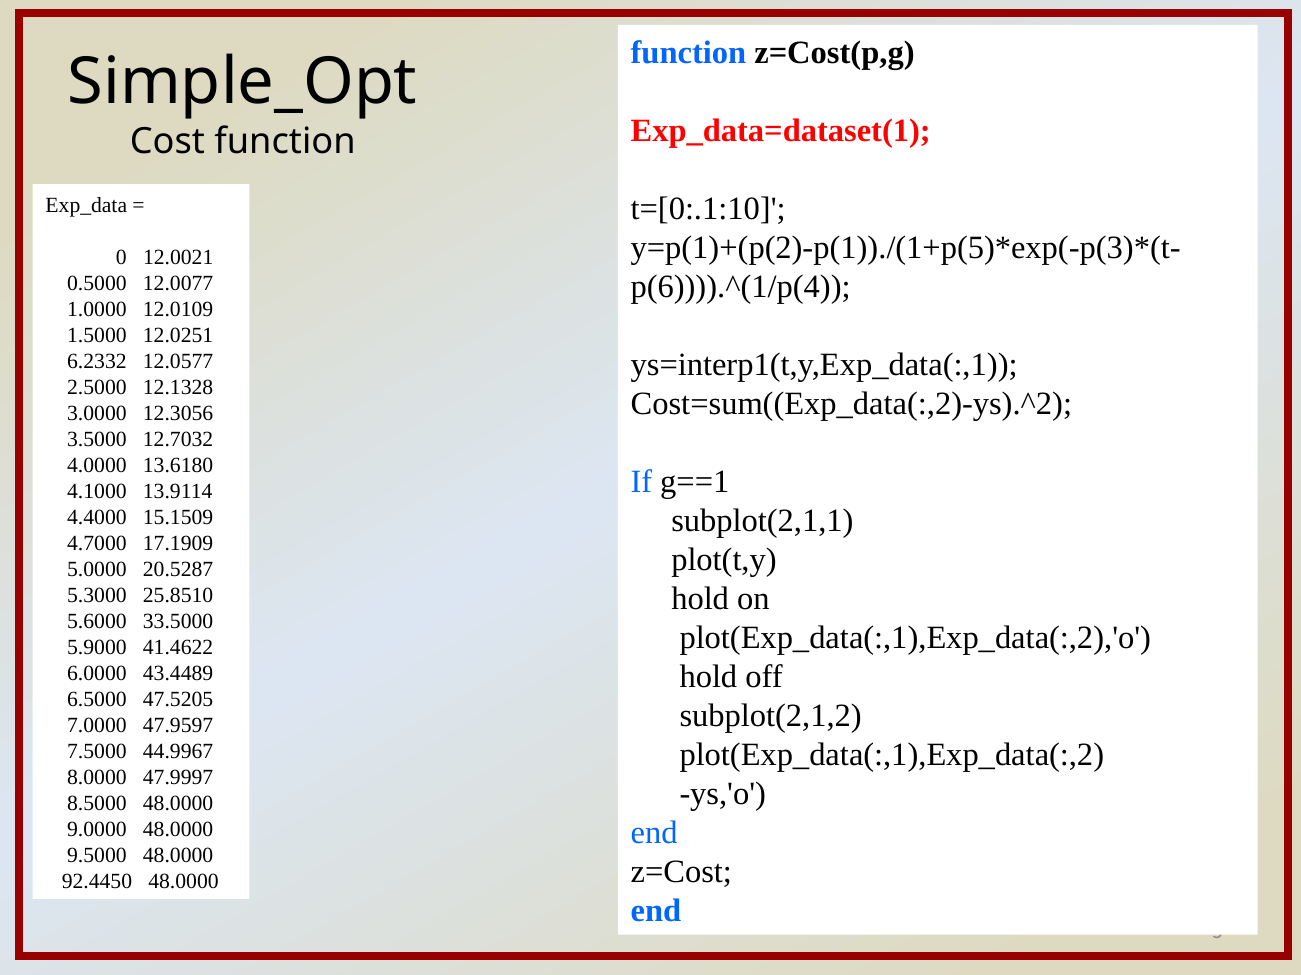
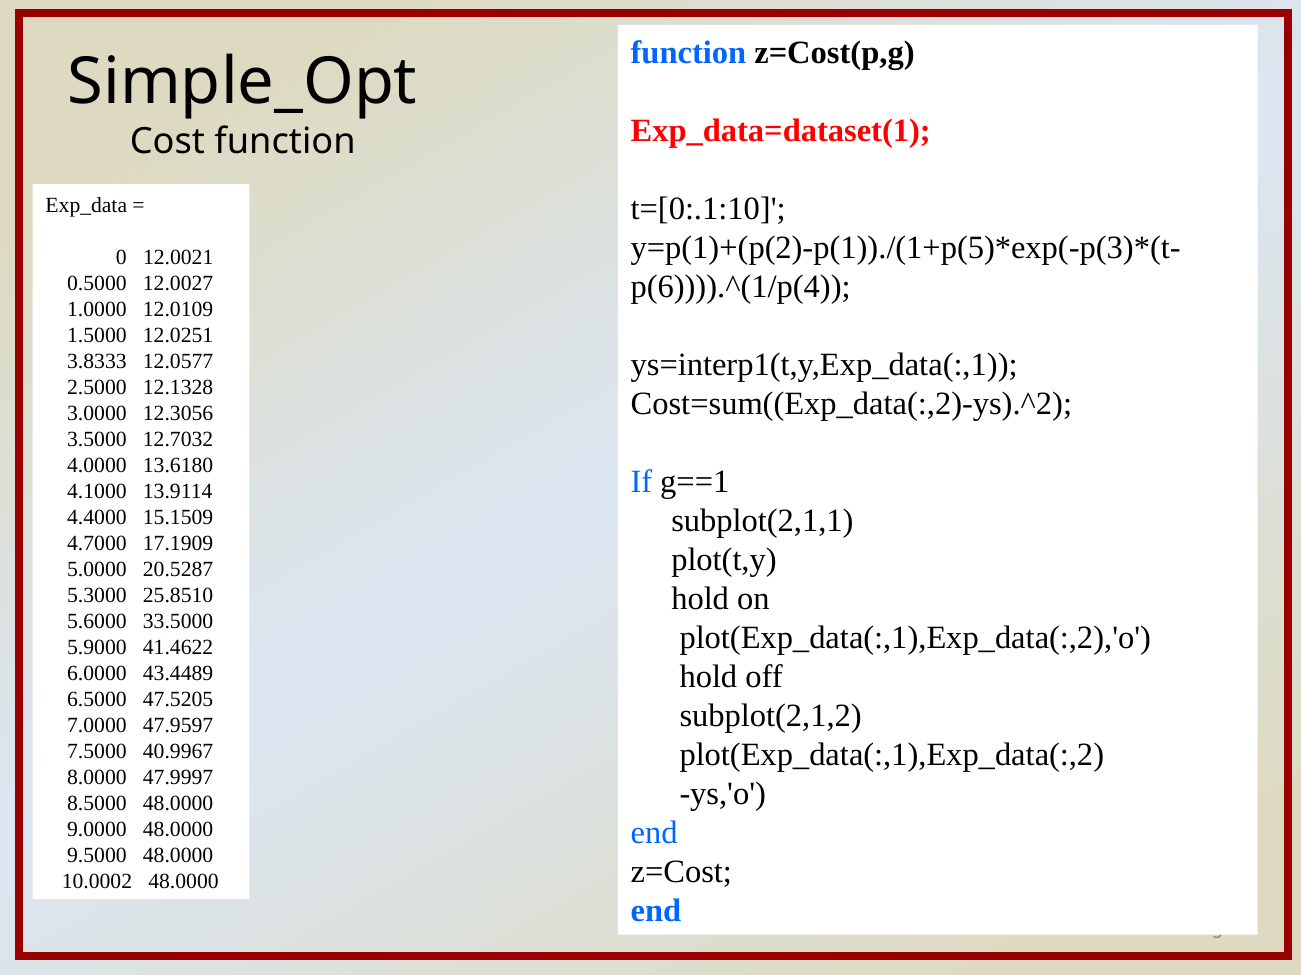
12.0077: 12.0077 -> 12.0027
6.2332: 6.2332 -> 3.8333
44.9967: 44.9967 -> 40.9967
92.4450: 92.4450 -> 10.0002
